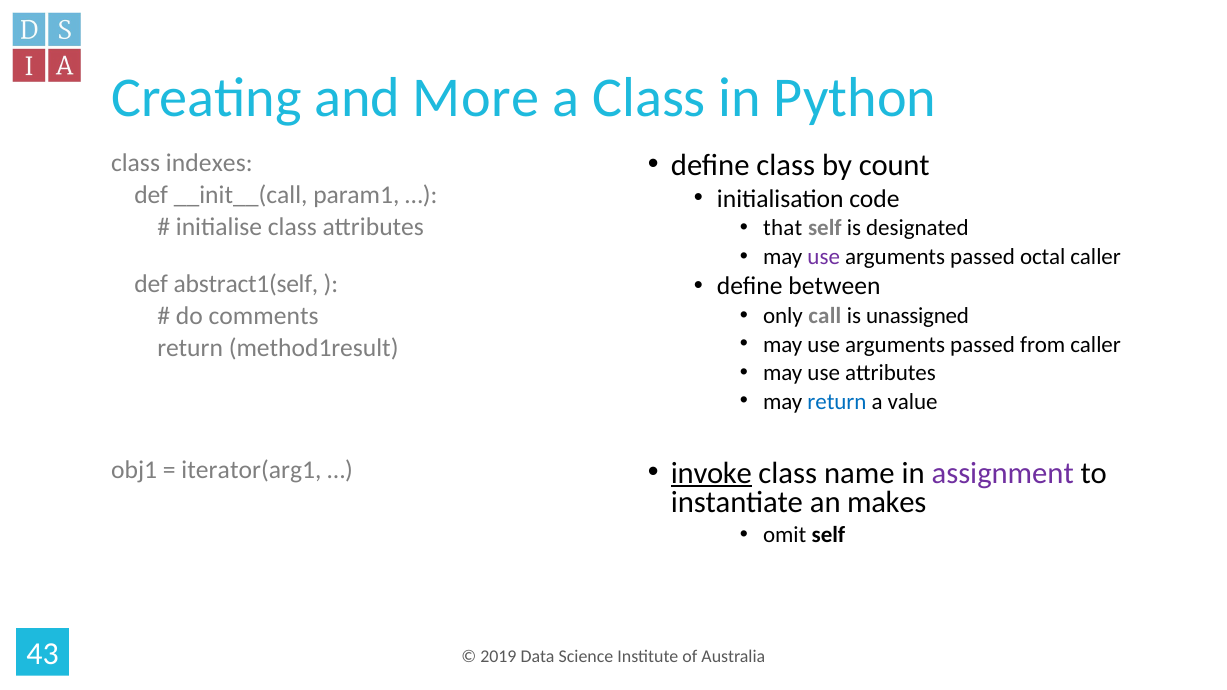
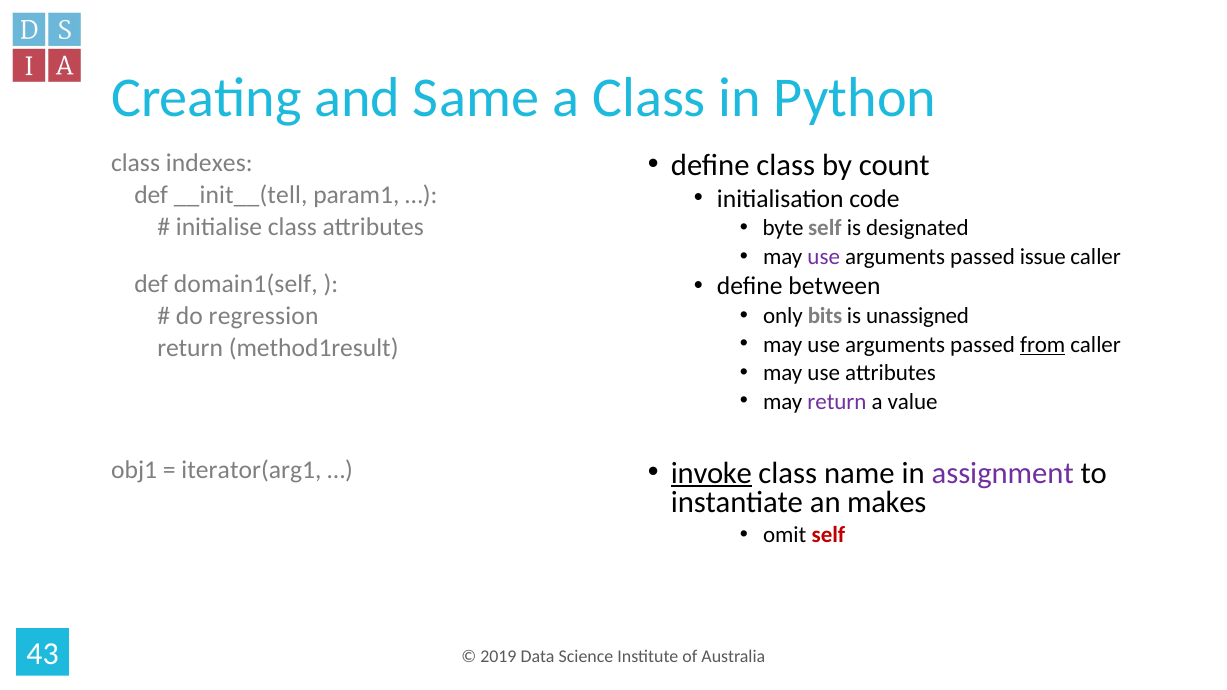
More: More -> Same
__init__(call: __init__(call -> __init__(tell
that: that -> byte
octal: octal -> issue
abstract1(self: abstract1(self -> domain1(self
call: call -> bits
comments: comments -> regression
from underline: none -> present
return at (837, 402) colour: blue -> purple
self at (828, 535) colour: black -> red
